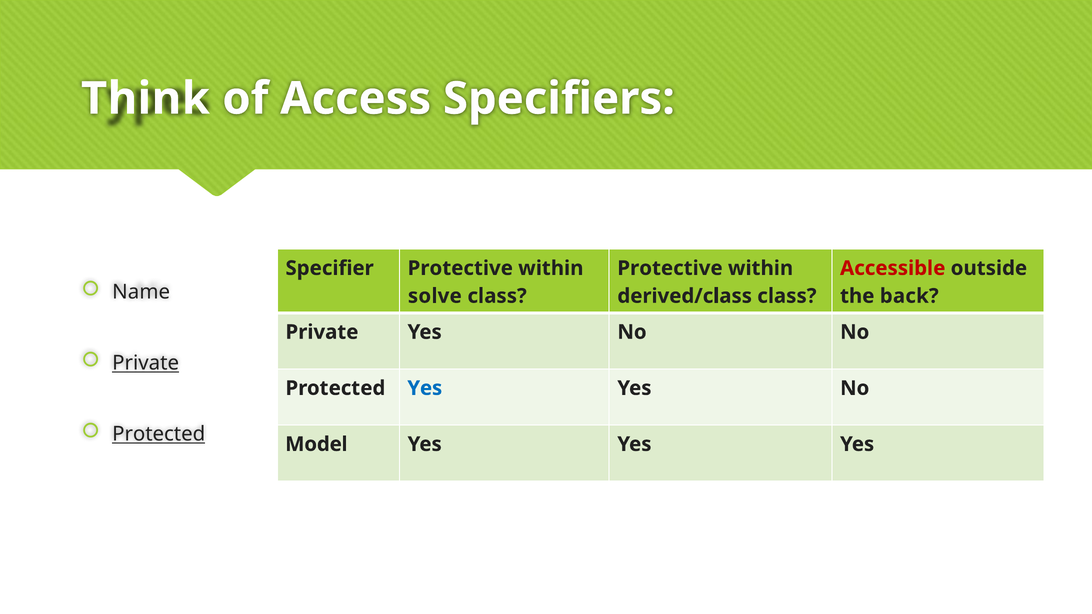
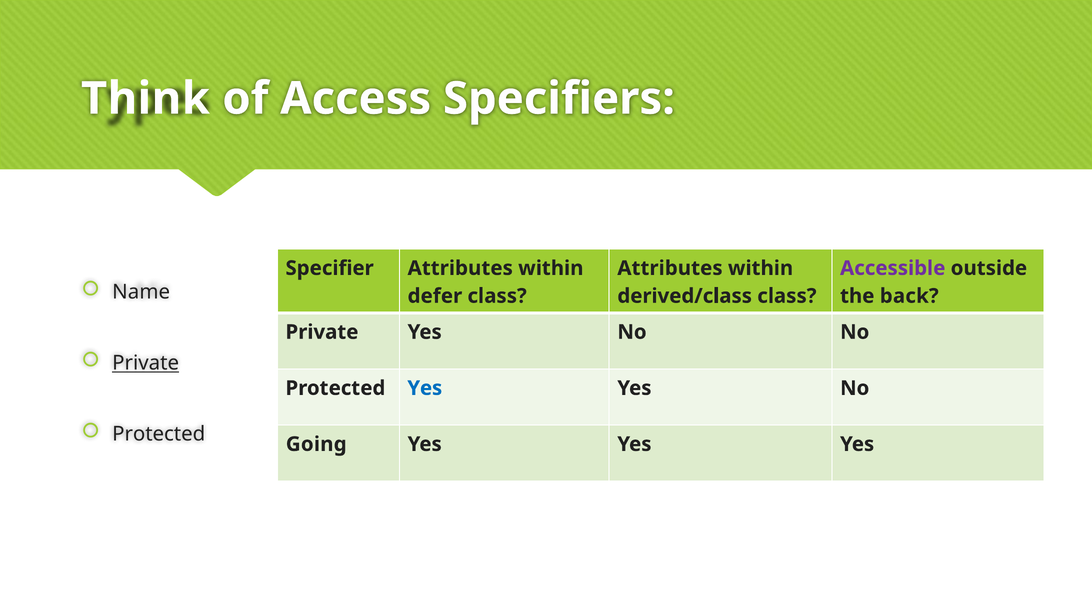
Specifier Protective: Protective -> Attributes
Protective at (670, 268): Protective -> Attributes
Accessible colour: red -> purple
solve: solve -> defer
Protected at (159, 434) underline: present -> none
Model: Model -> Going
